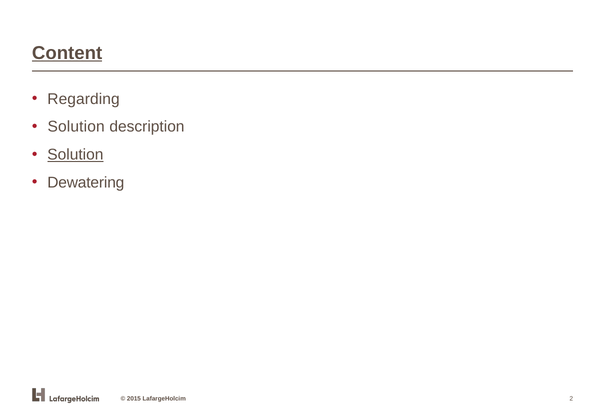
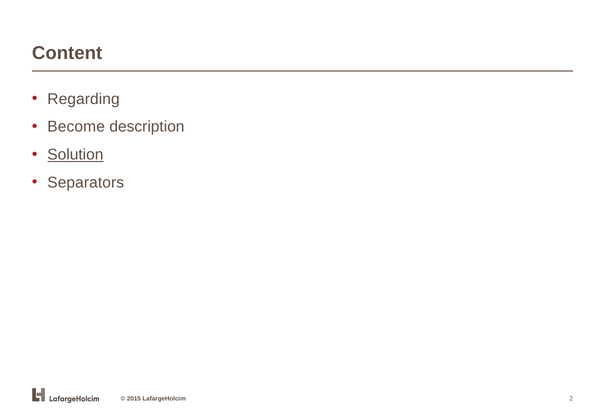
Content underline: present -> none
Solution at (76, 127): Solution -> Become
Dewatering: Dewatering -> Separators
